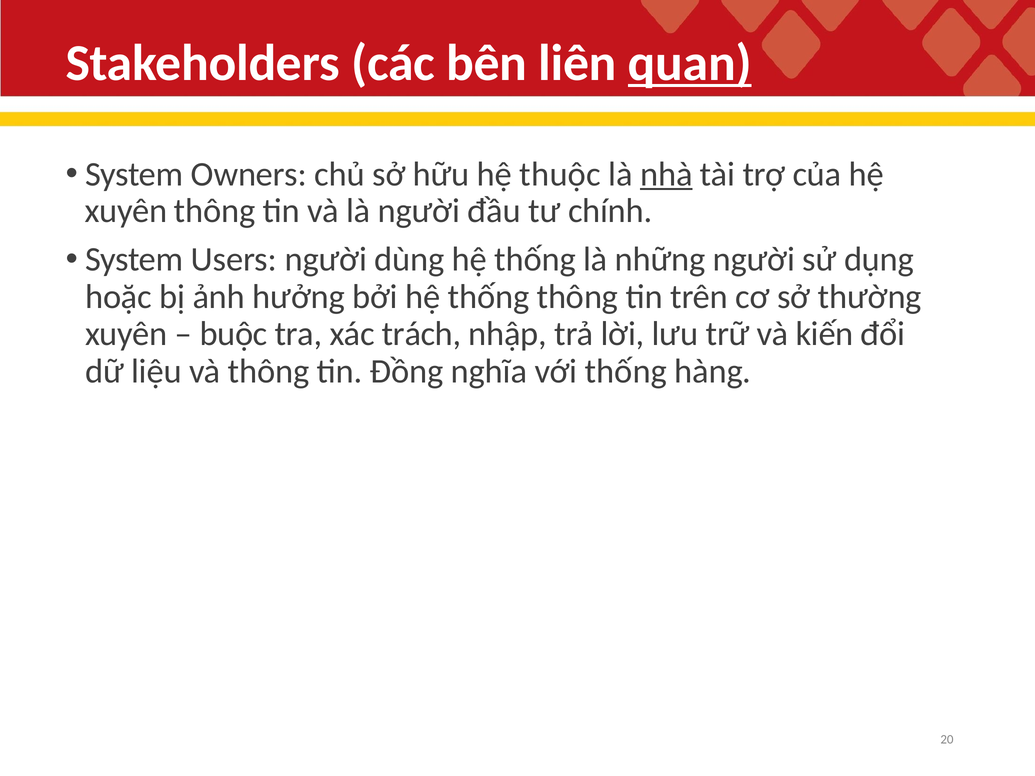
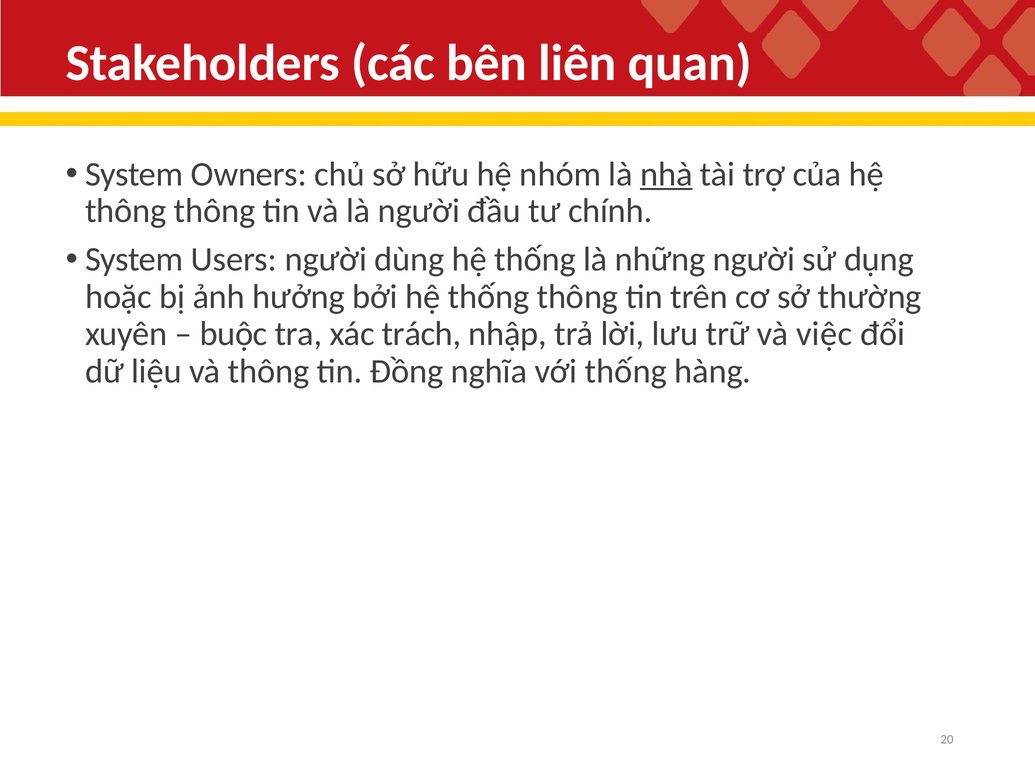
quan underline: present -> none
thuộc: thuộc -> nhóm
xuyên at (126, 211): xuyên -> thông
kiến: kiến -> việc
